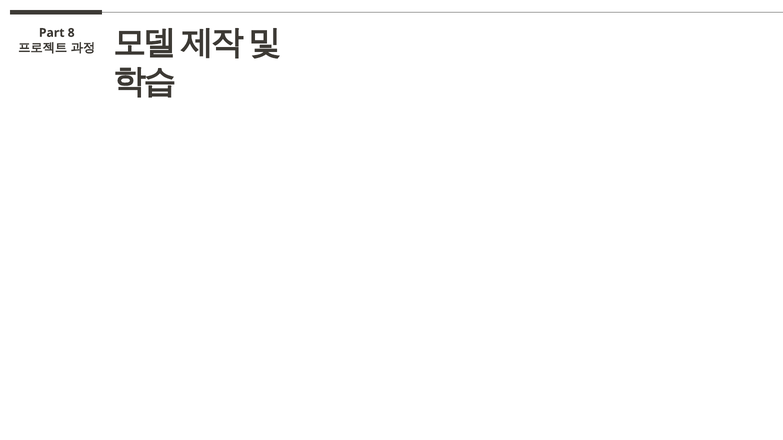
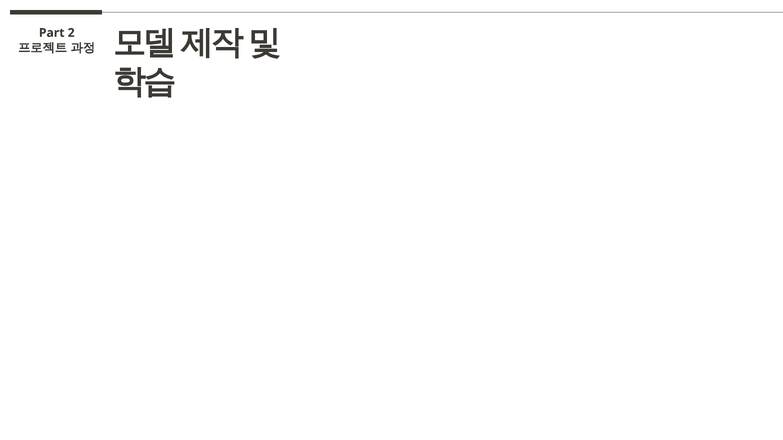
8: 8 -> 2
